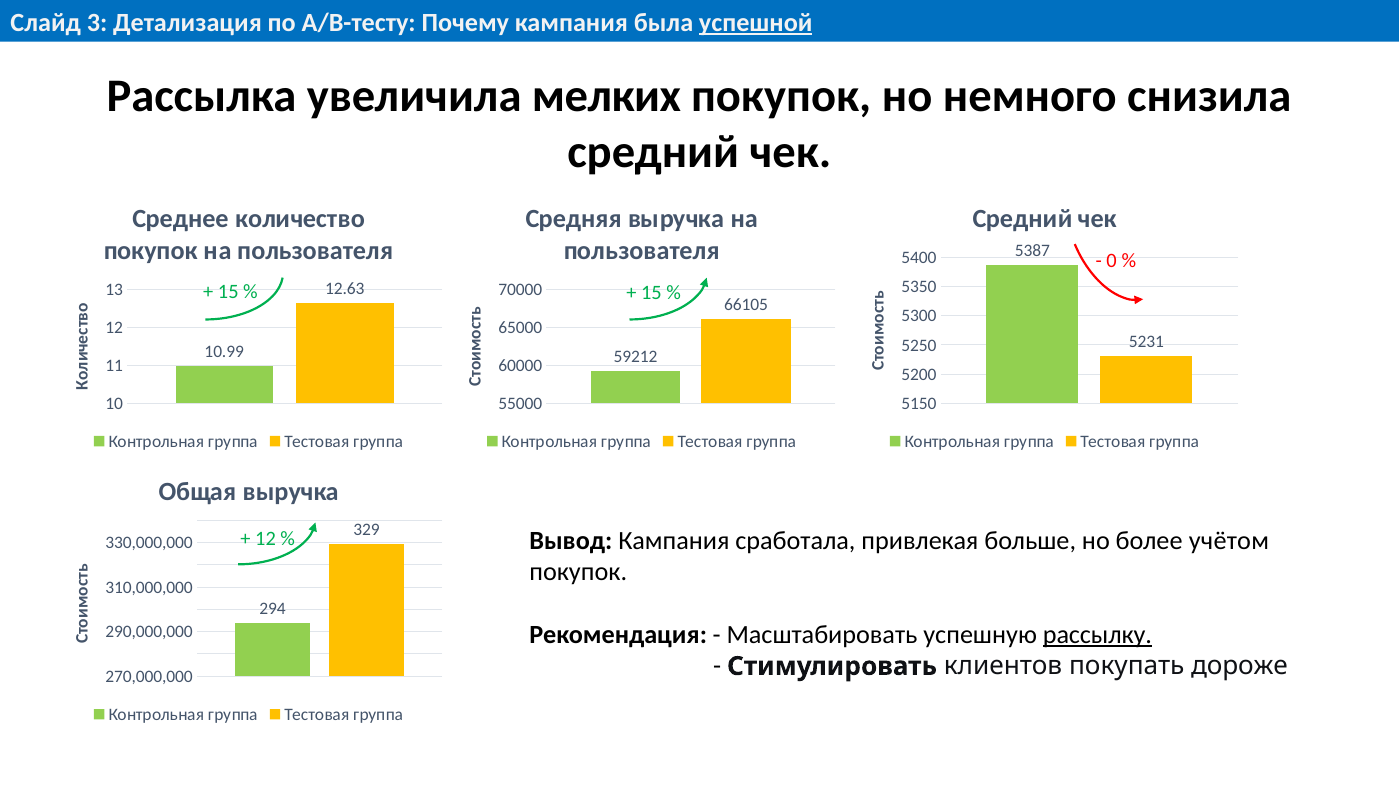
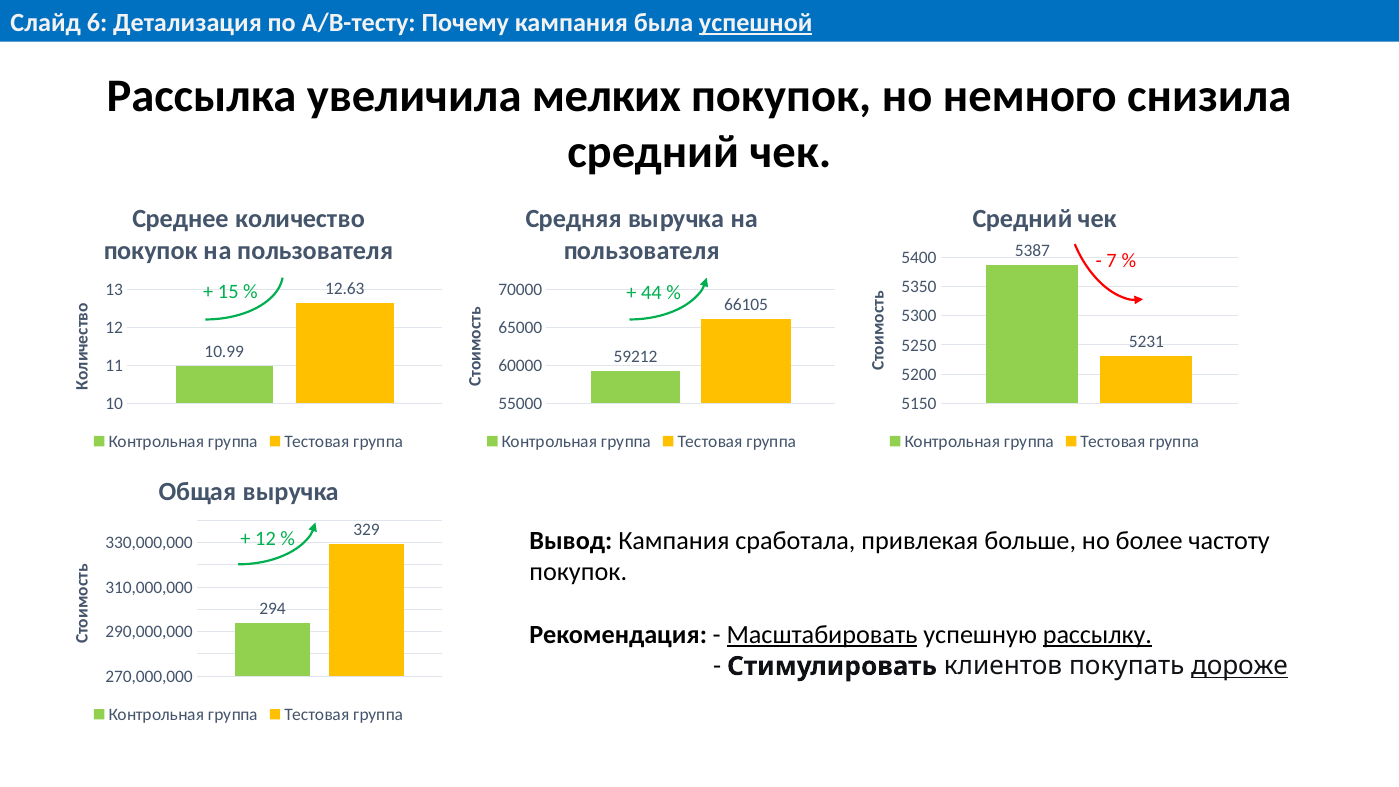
3: 3 -> 6
0: 0 -> 7
15 at (651, 292): 15 -> 44
учётом: учётом -> частоту
Масштабировать underline: none -> present
дороже underline: none -> present
